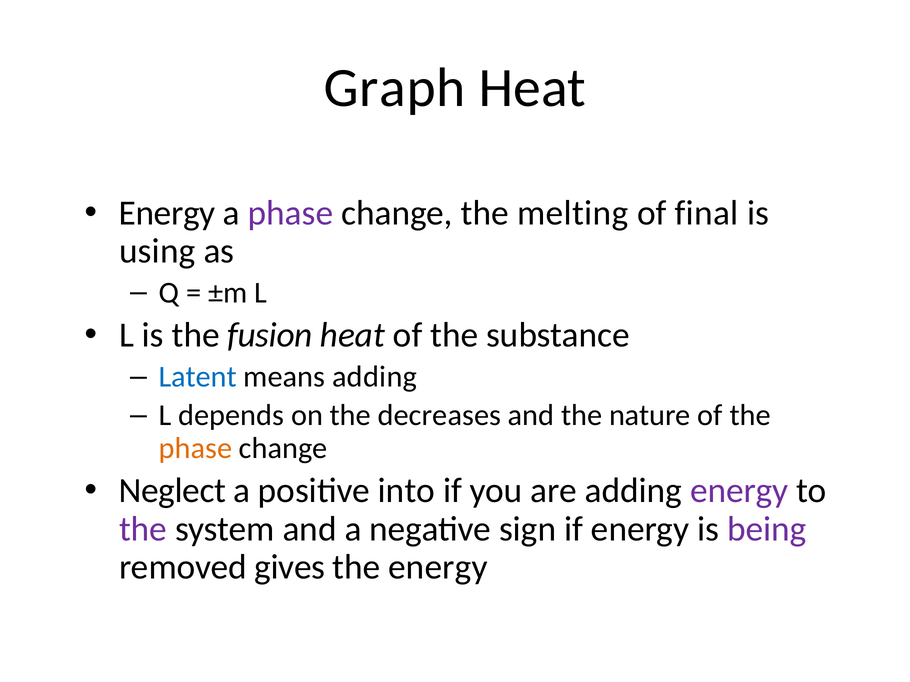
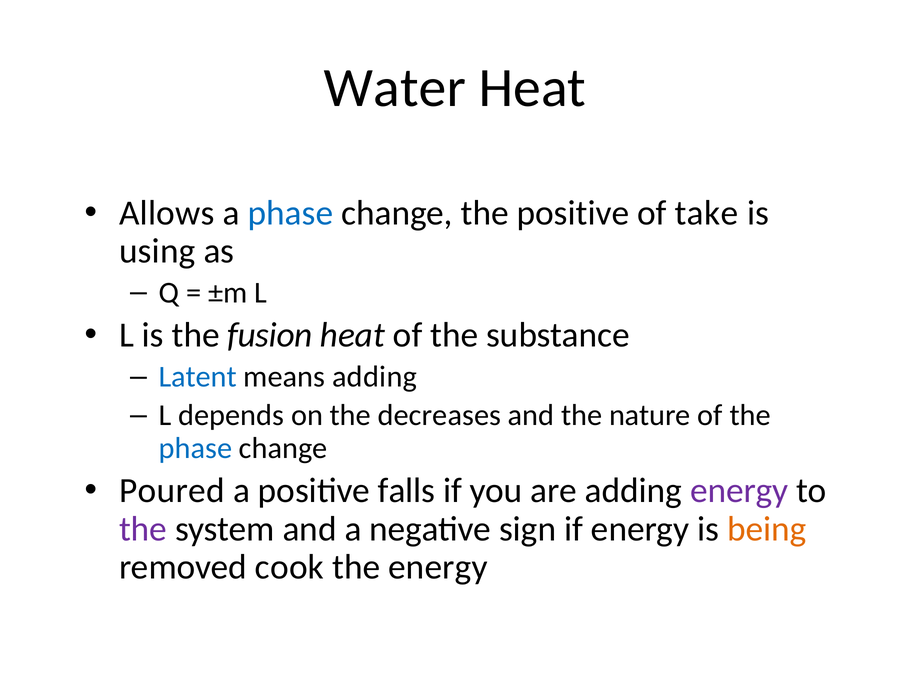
Graph: Graph -> Water
Energy at (167, 213): Energy -> Allows
phase at (290, 213) colour: purple -> blue
the melting: melting -> positive
final: final -> take
phase at (196, 449) colour: orange -> blue
Neglect: Neglect -> Poured
into: into -> falls
being colour: purple -> orange
gives: gives -> cook
